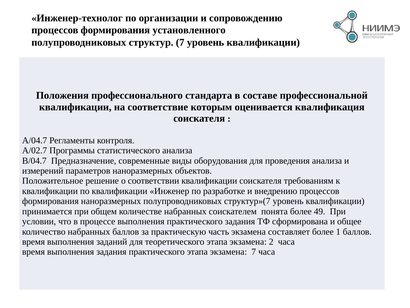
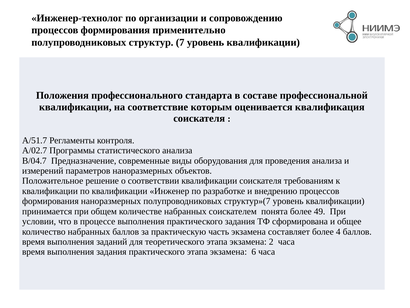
установленного: установленного -> применительно
А/04.7: А/04.7 -> А/51.7
1: 1 -> 4
экзамена 7: 7 -> 6
